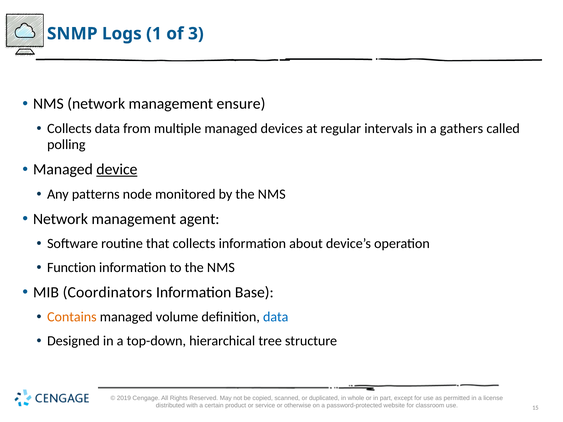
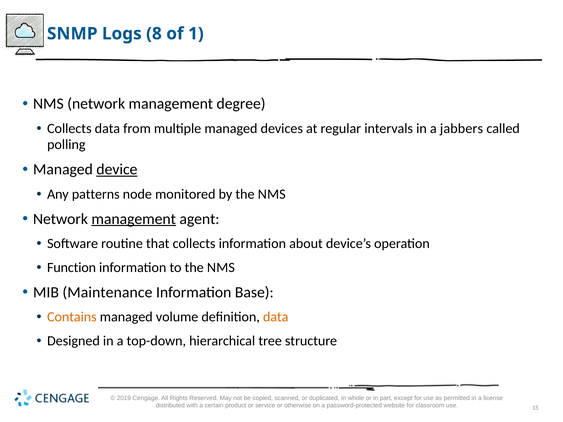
1: 1 -> 8
3: 3 -> 1
ensure: ensure -> degree
gathers: gathers -> jabbers
management at (134, 219) underline: none -> present
Coordinators: Coordinators -> Maintenance
data at (276, 317) colour: blue -> orange
